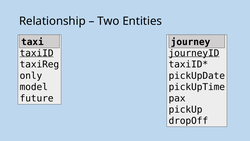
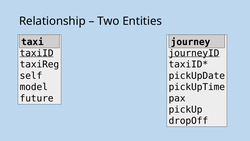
only: only -> self
